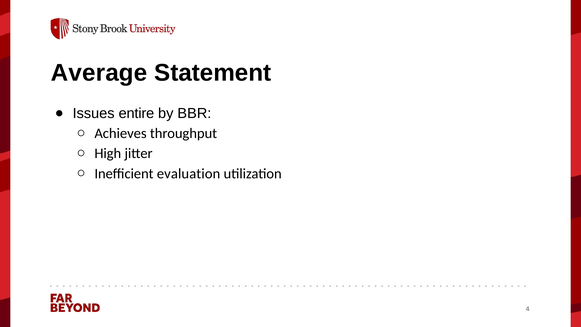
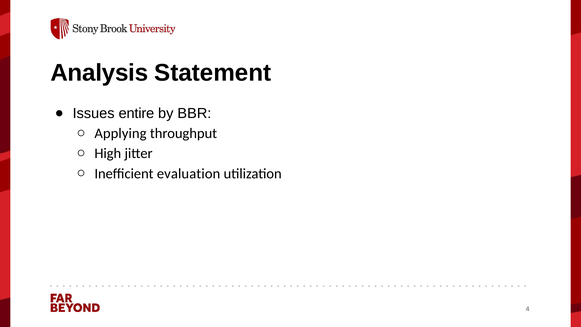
Average: Average -> Analysis
Achieves: Achieves -> Applying
